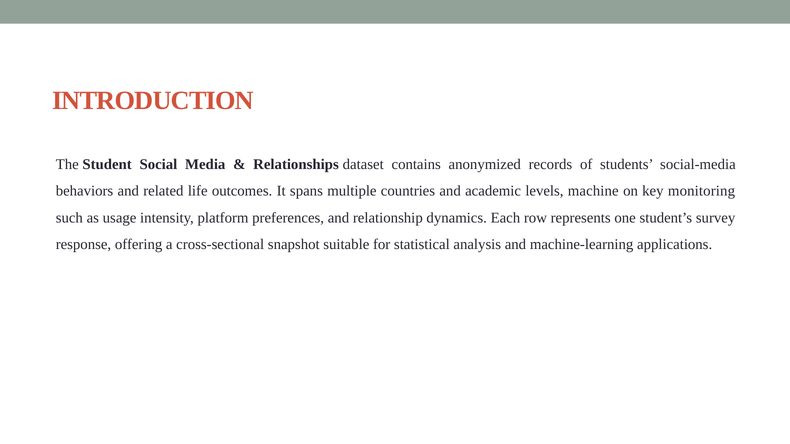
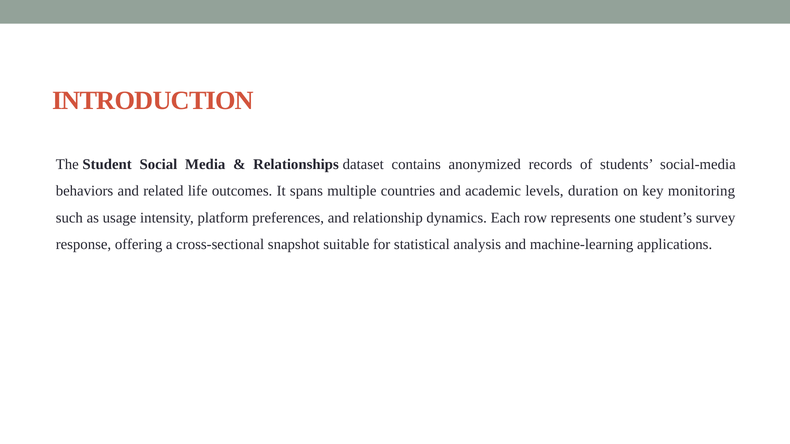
machine: machine -> duration
